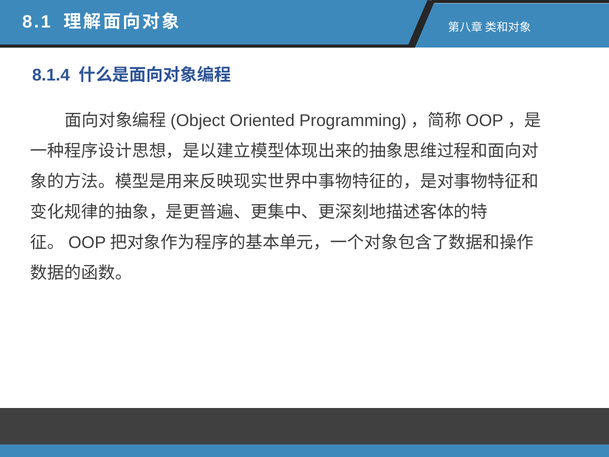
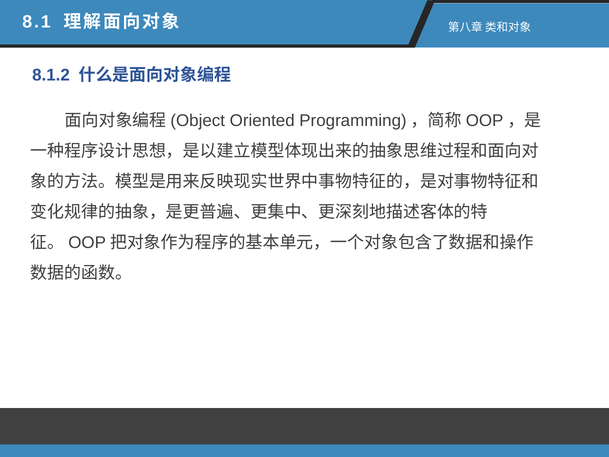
8.1.4: 8.1.4 -> 8.1.2
